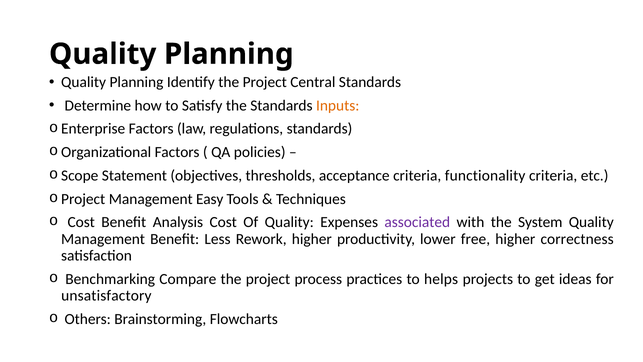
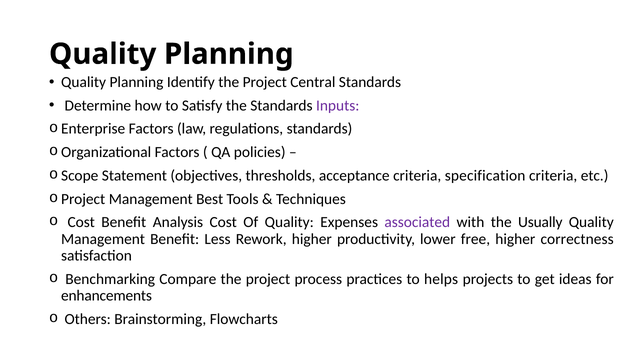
Inputs colour: orange -> purple
functionality: functionality -> specification
Easy: Easy -> Best
System: System -> Usually
unsatisfactory: unsatisfactory -> enhancements
